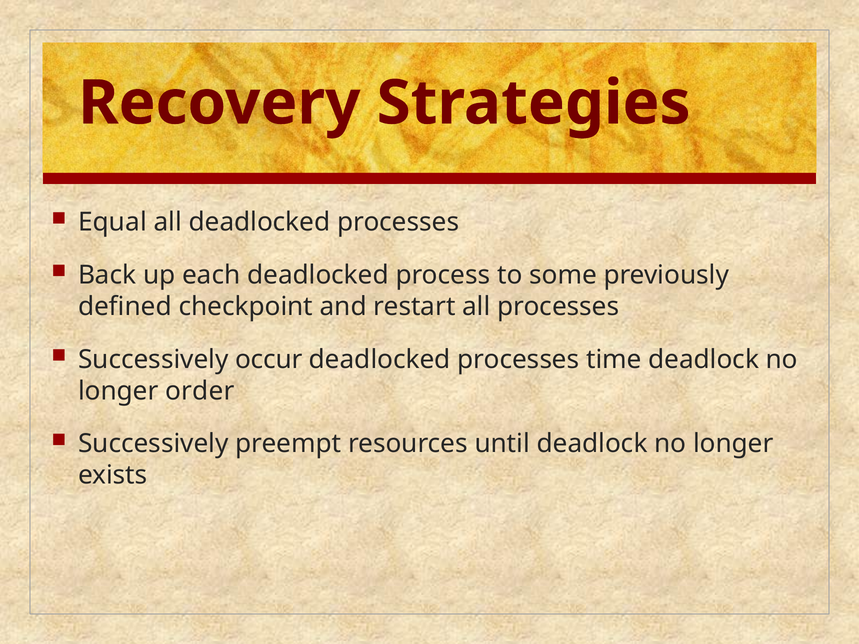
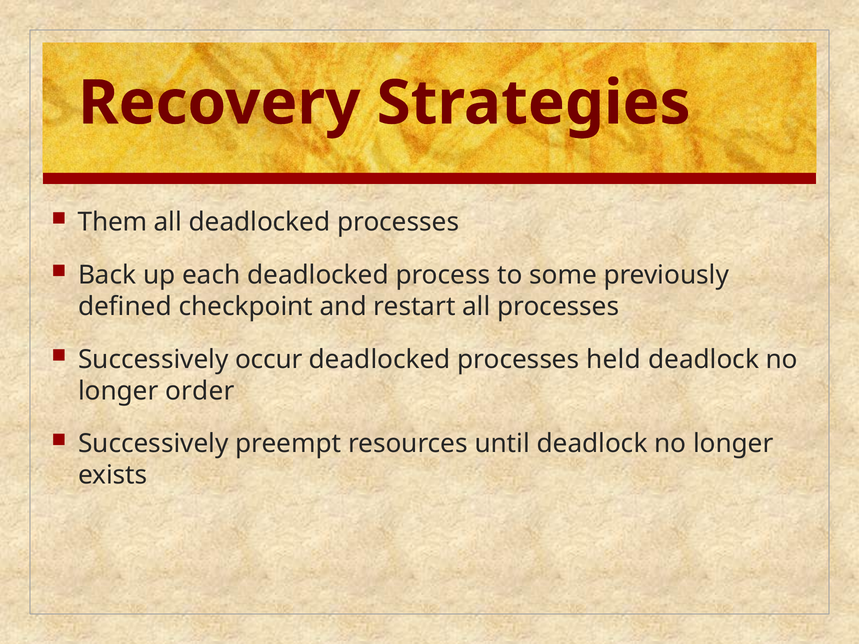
Equal: Equal -> Them
time: time -> held
